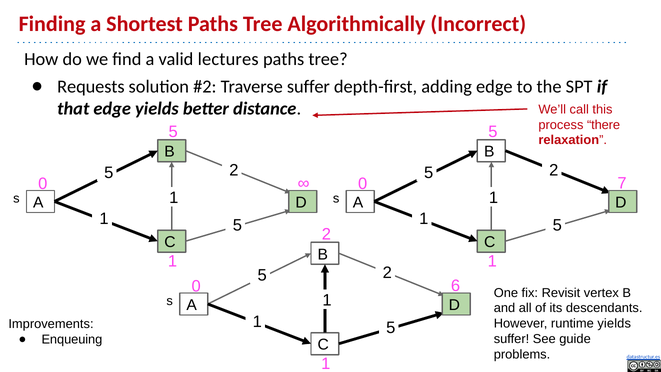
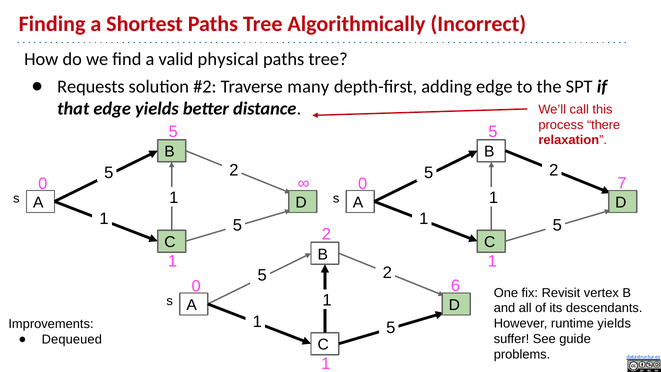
lectures: lectures -> physical
Traverse suffer: suffer -> many
Enqueuing: Enqueuing -> Dequeued
